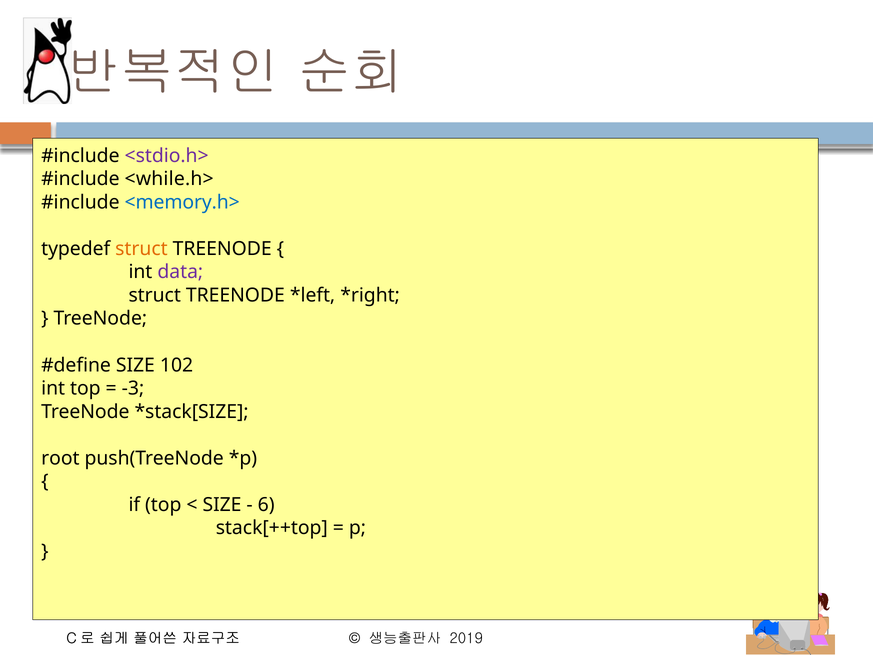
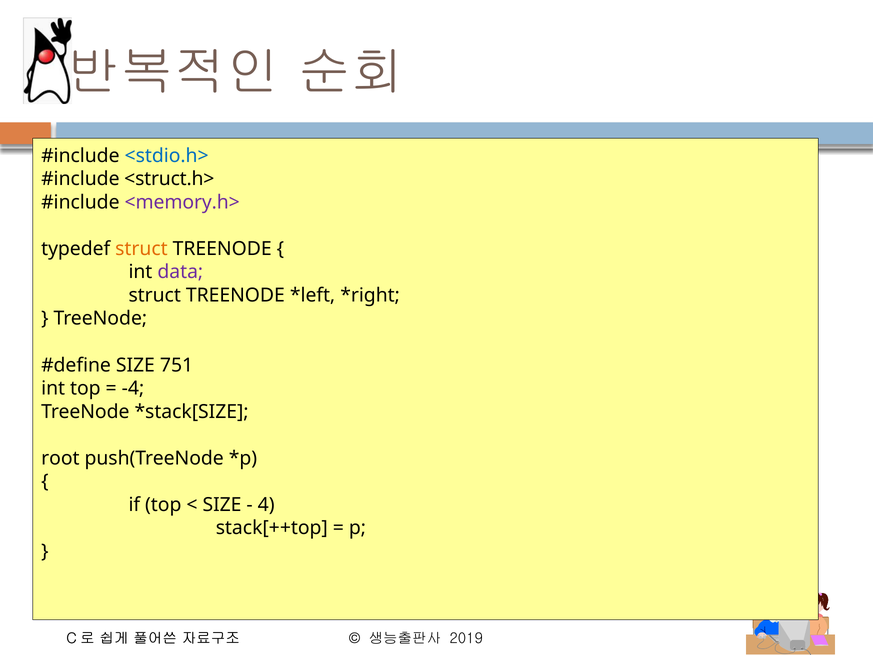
<stdio.h> colour: purple -> blue
<while.h>: <while.h> -> <struct.h>
<memory.h> colour: blue -> purple
102: 102 -> 751
-3: -3 -> -4
6: 6 -> 4
